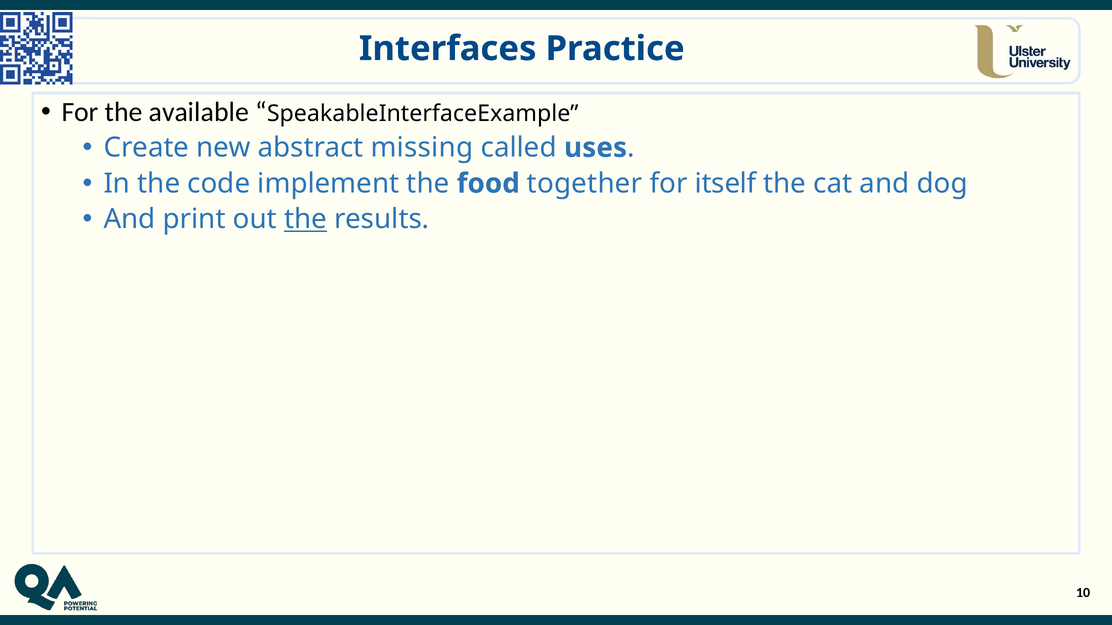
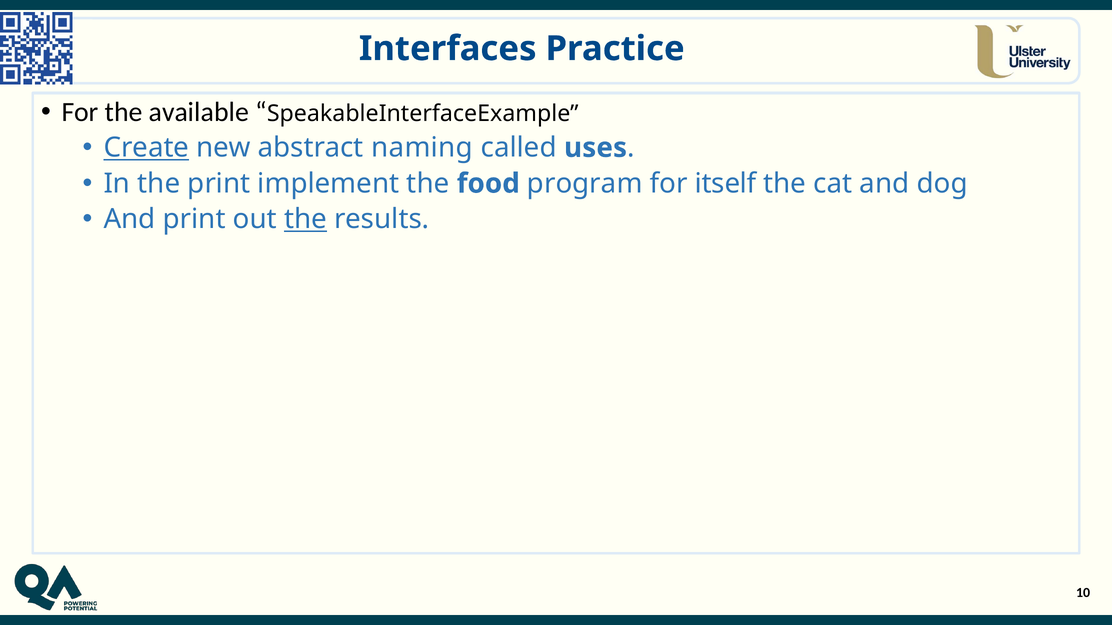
Create underline: none -> present
missing: missing -> naming
the code: code -> print
together: together -> program
